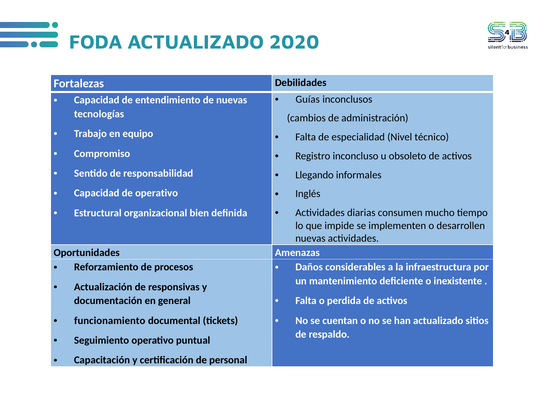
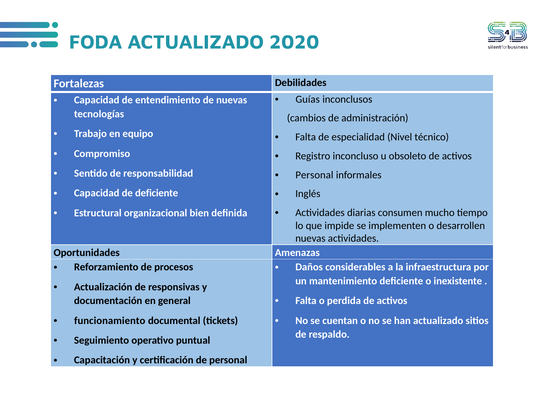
Llegando at (315, 175): Llegando -> Personal
de operativo: operativo -> deficiente
